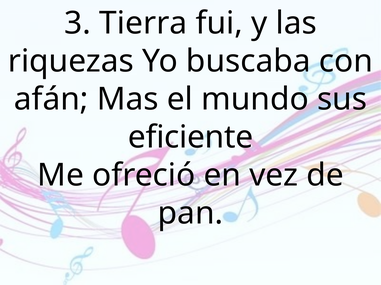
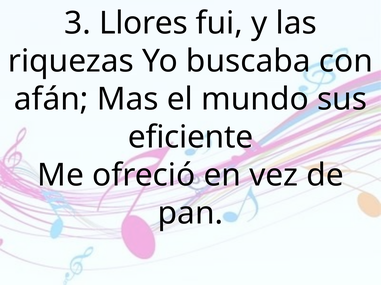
Tierra: Tierra -> Llores
